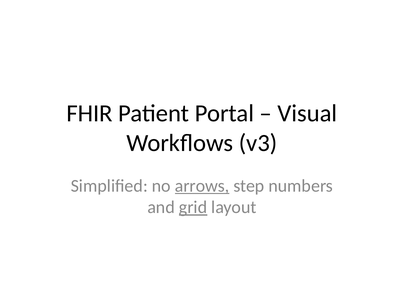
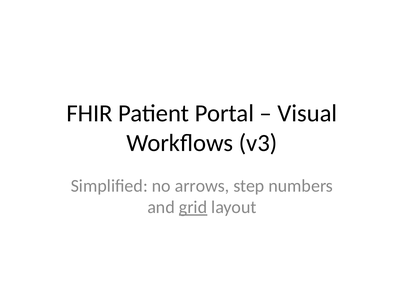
arrows underline: present -> none
